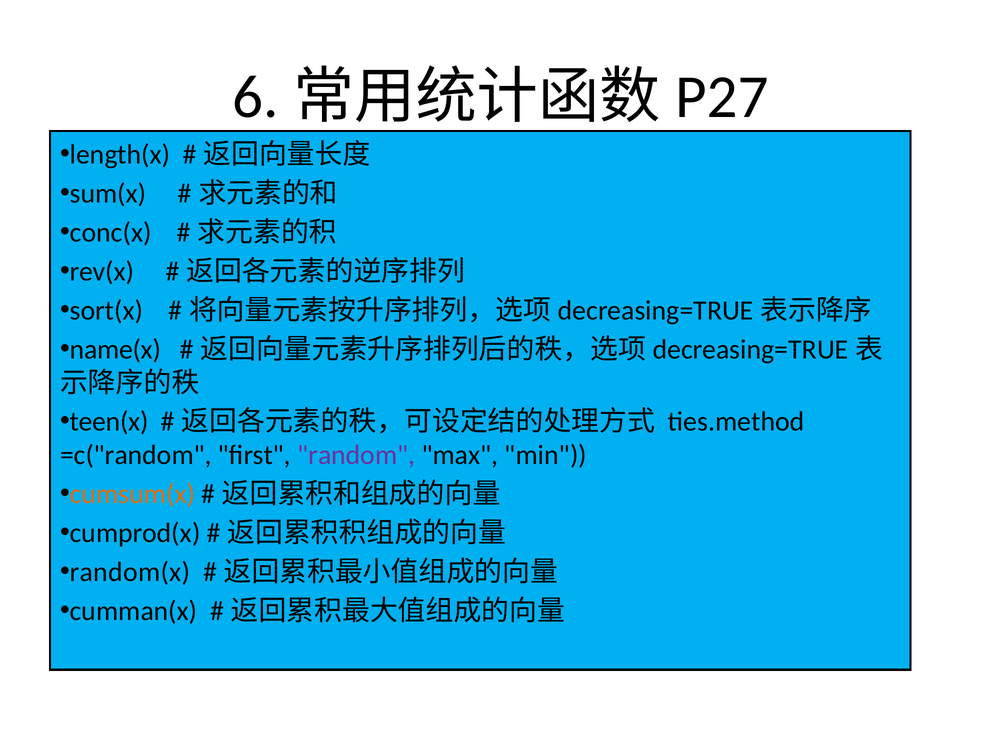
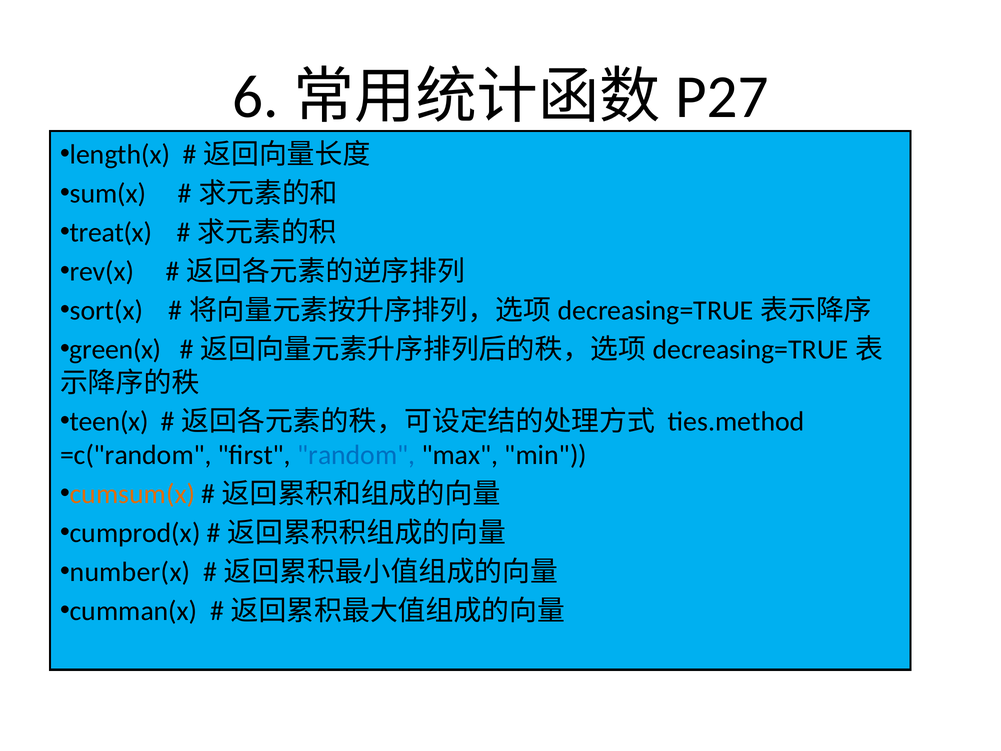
conc(x: conc(x -> treat(x
name(x: name(x -> green(x
random colour: purple -> blue
random(x: random(x -> number(x
